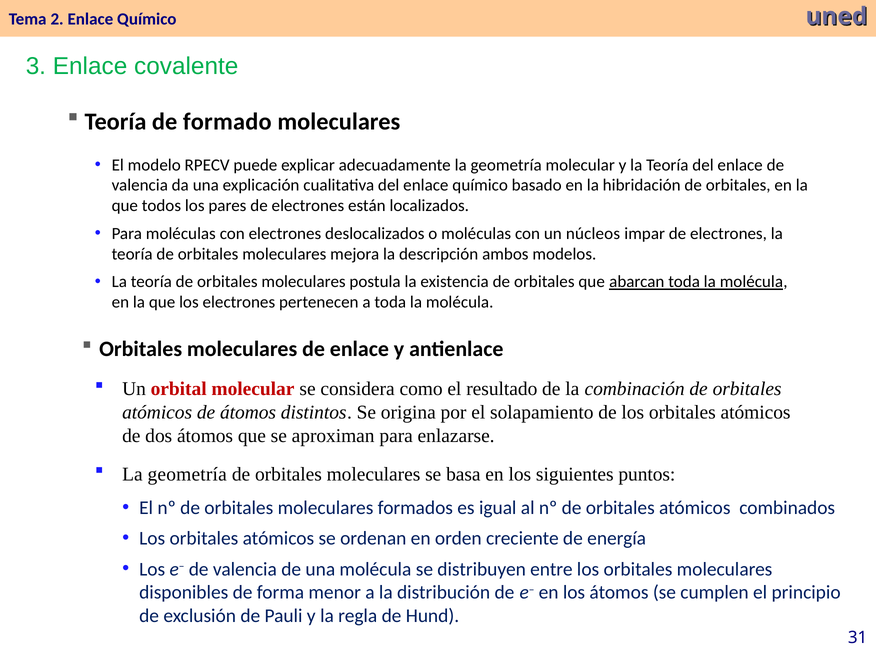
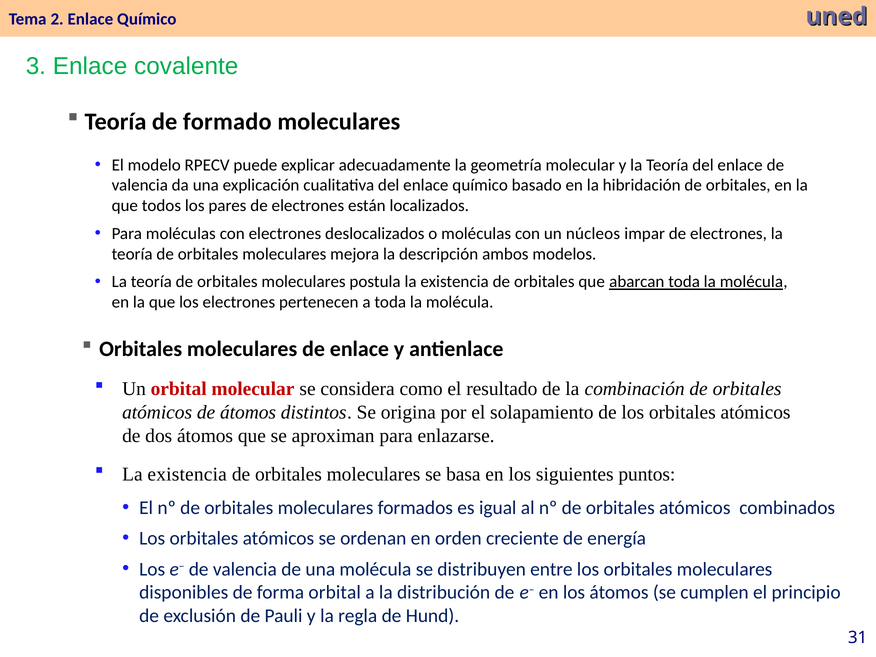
geometría at (187, 474): geometría -> existencia
forma menor: menor -> orbital
